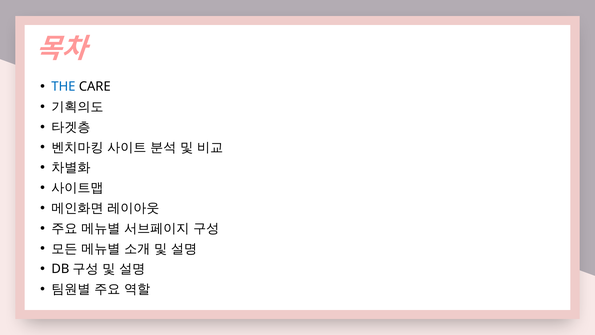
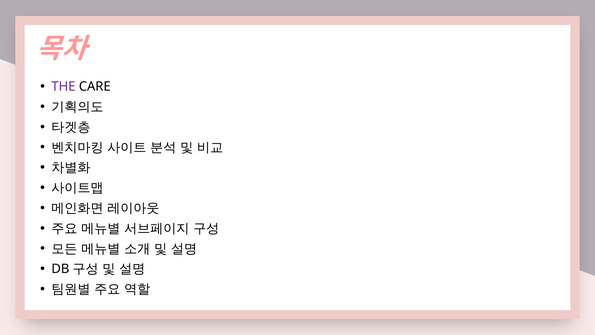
THE colour: blue -> purple
